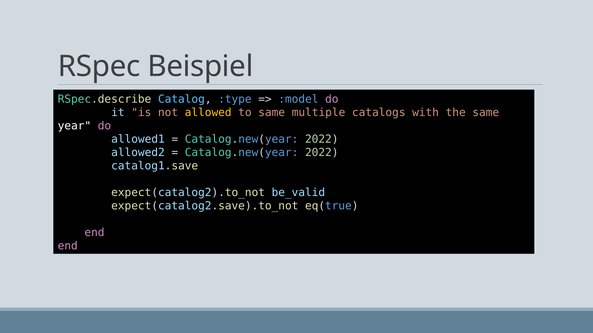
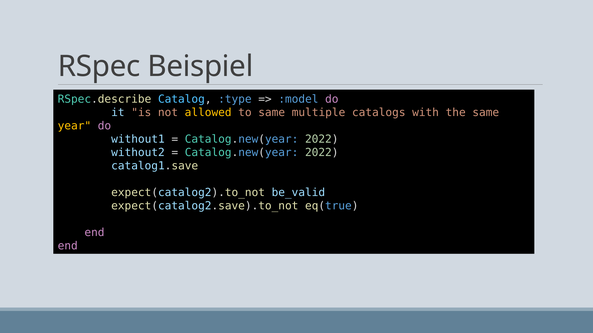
year colour: white -> yellow
allowed1: allowed1 -> without1
allowed2: allowed2 -> without2
